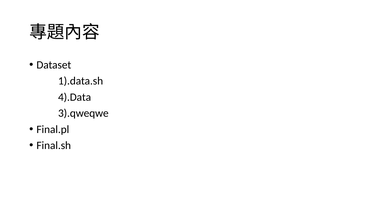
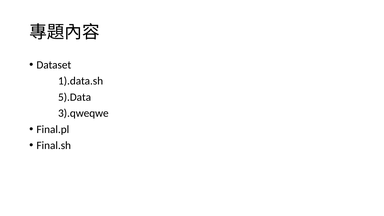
4).Data: 4).Data -> 5).Data
